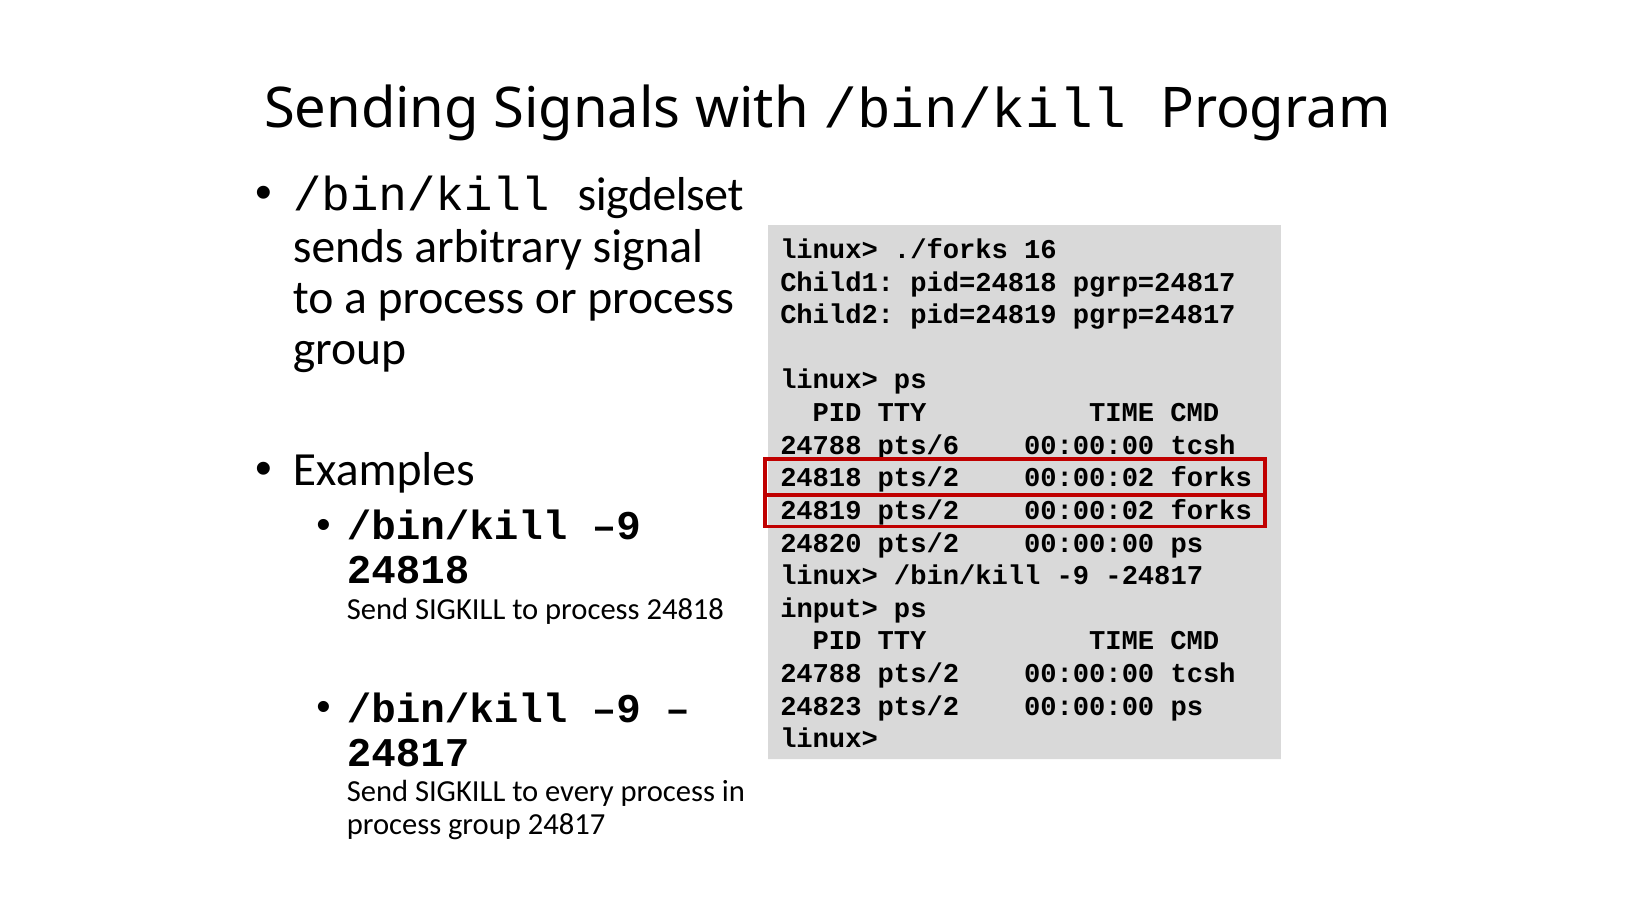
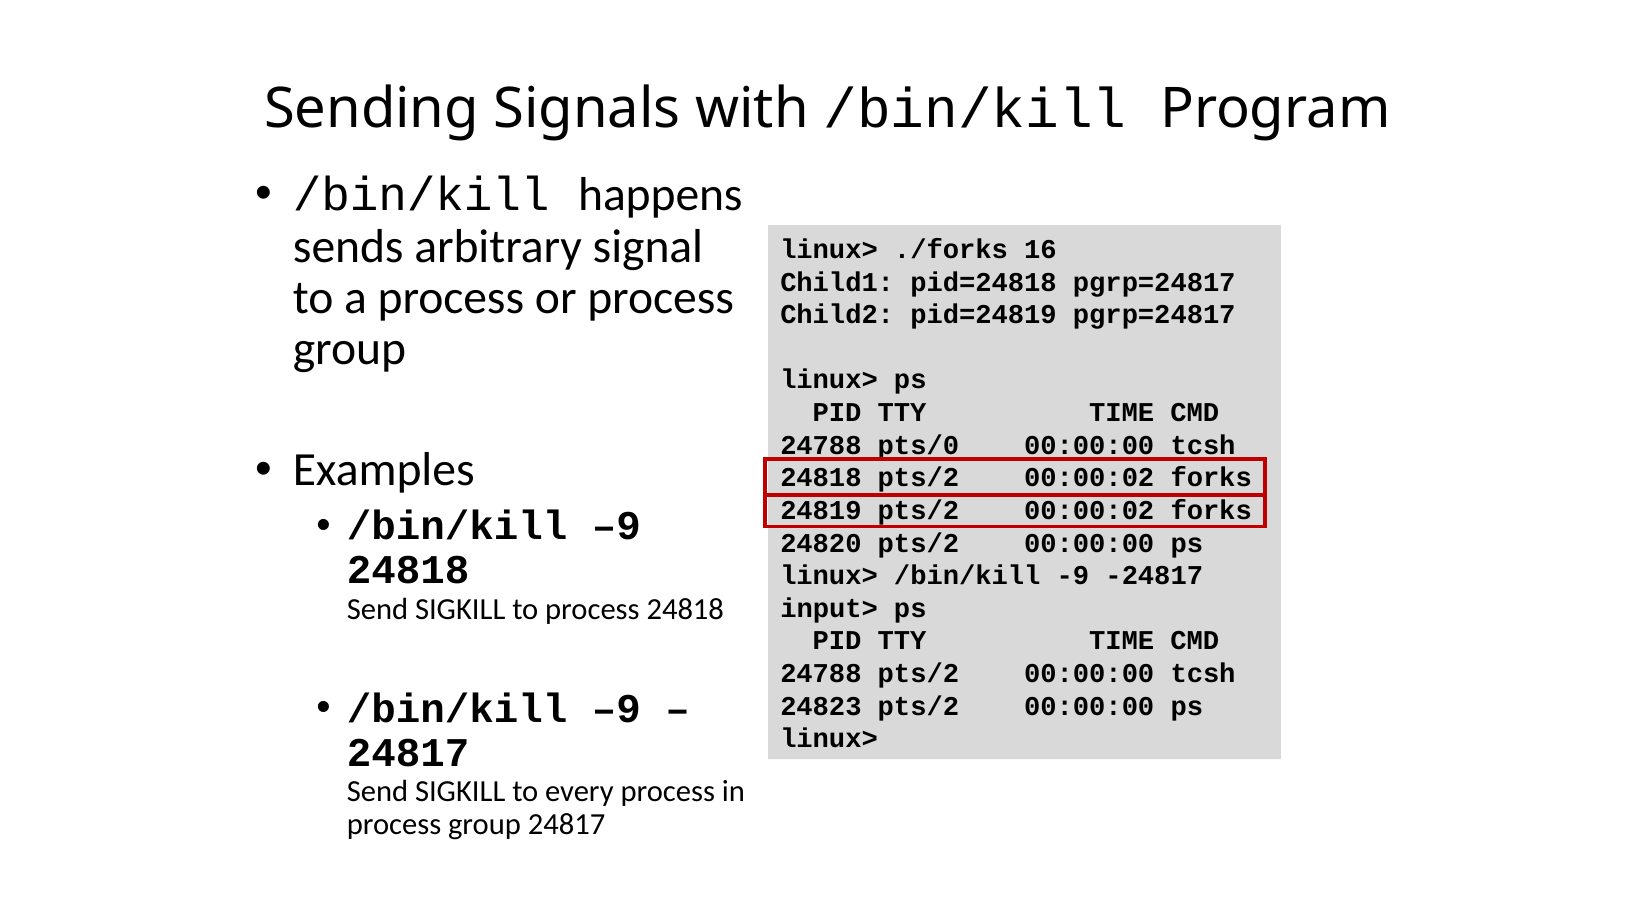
sigdelset: sigdelset -> happens
pts/6: pts/6 -> pts/0
